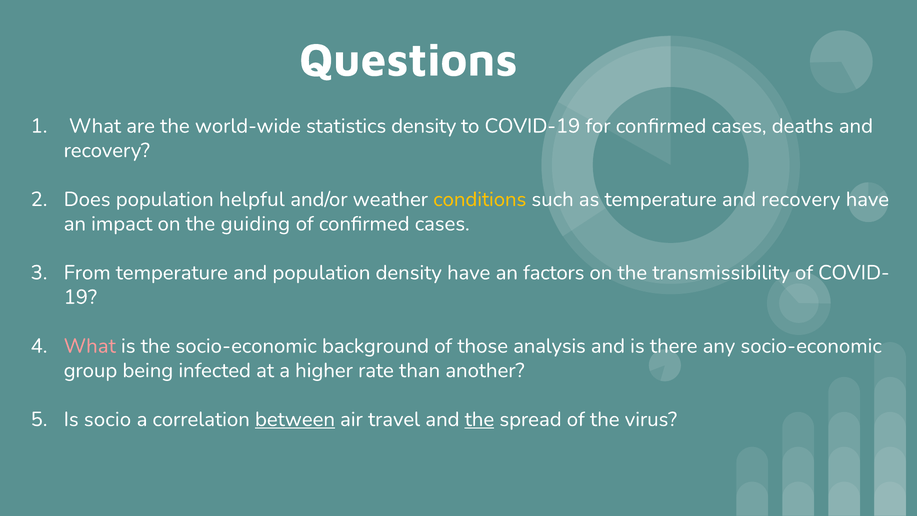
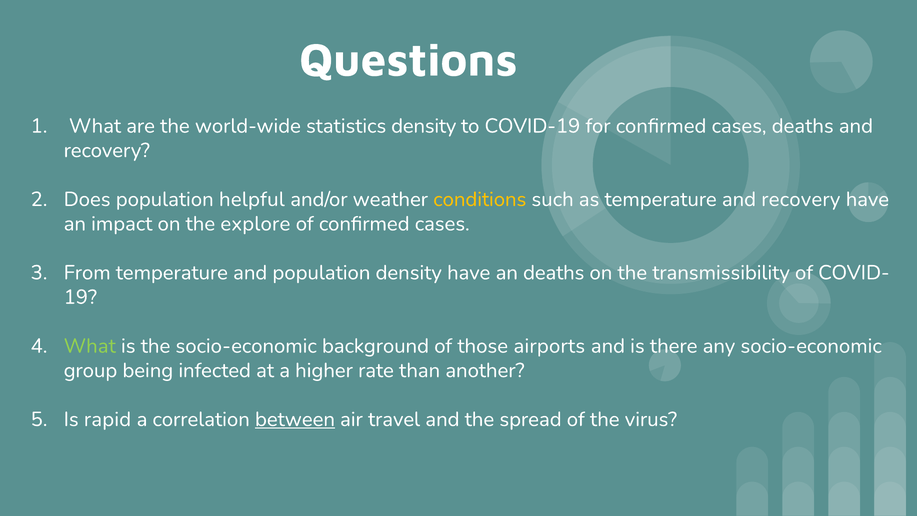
guiding: guiding -> explore
an factors: factors -> deaths
What at (90, 346) colour: pink -> light green
analysis: analysis -> airports
socio: socio -> rapid
the at (479, 419) underline: present -> none
